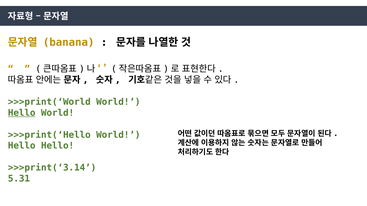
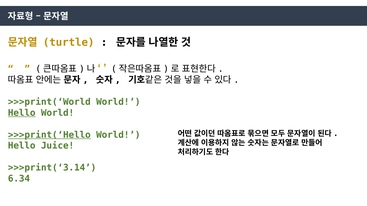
banana: banana -> turtle
>>>print(‘Hello underline: none -> present
Hello Hello: Hello -> Juice
5.31: 5.31 -> 6.34
